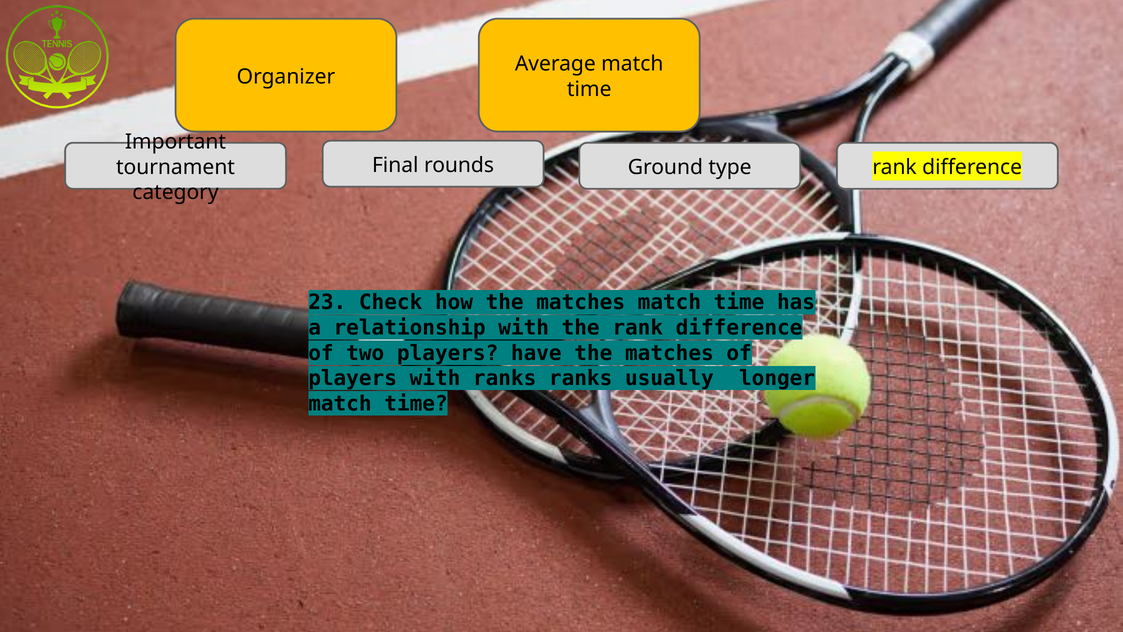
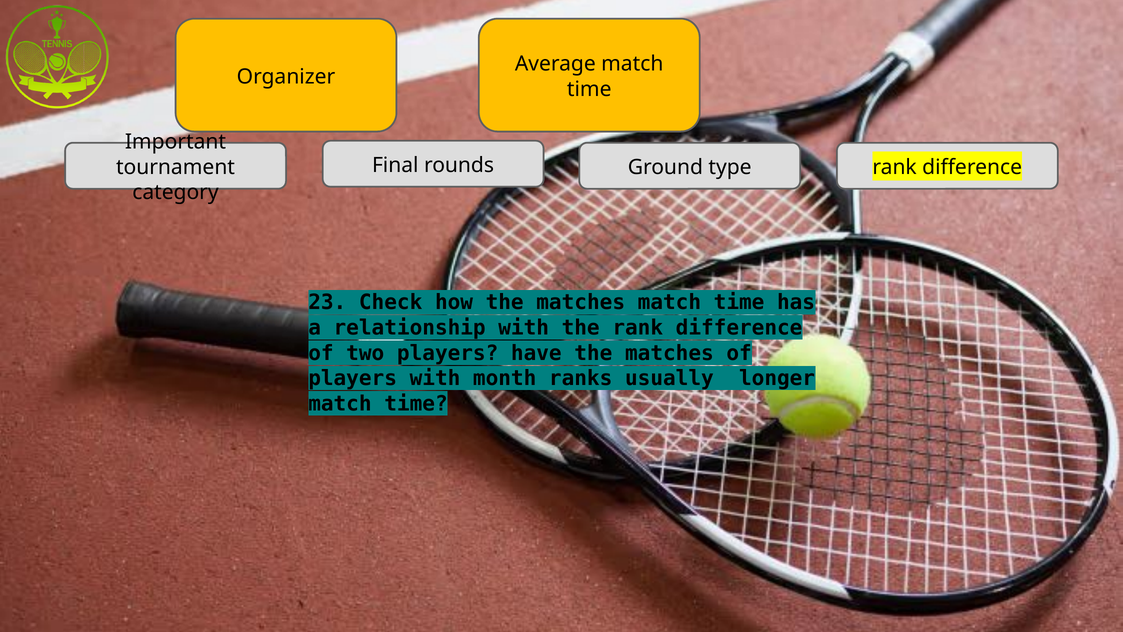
with ranks: ranks -> month
